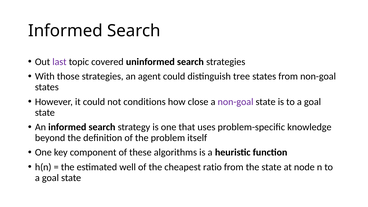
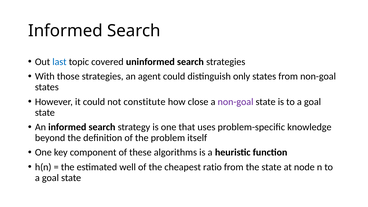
last colour: purple -> blue
tree: tree -> only
conditions: conditions -> constitute
